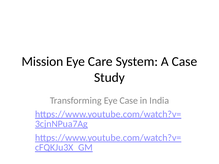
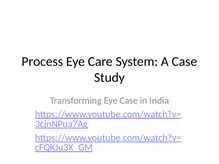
Mission: Mission -> Process
